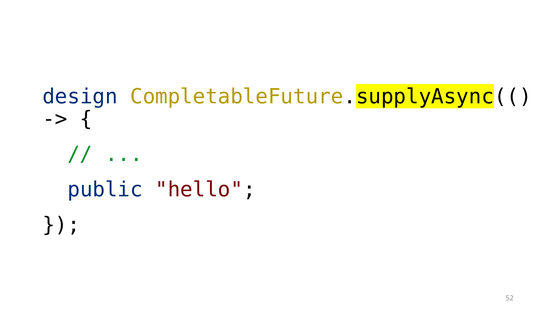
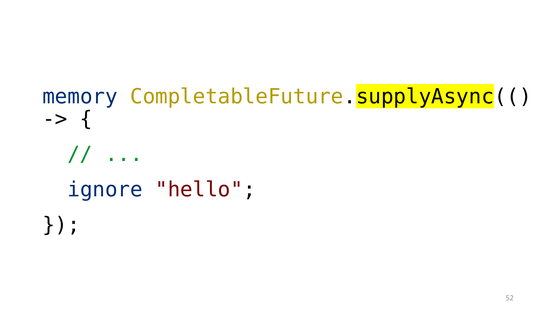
design: design -> memory
public: public -> ignore
